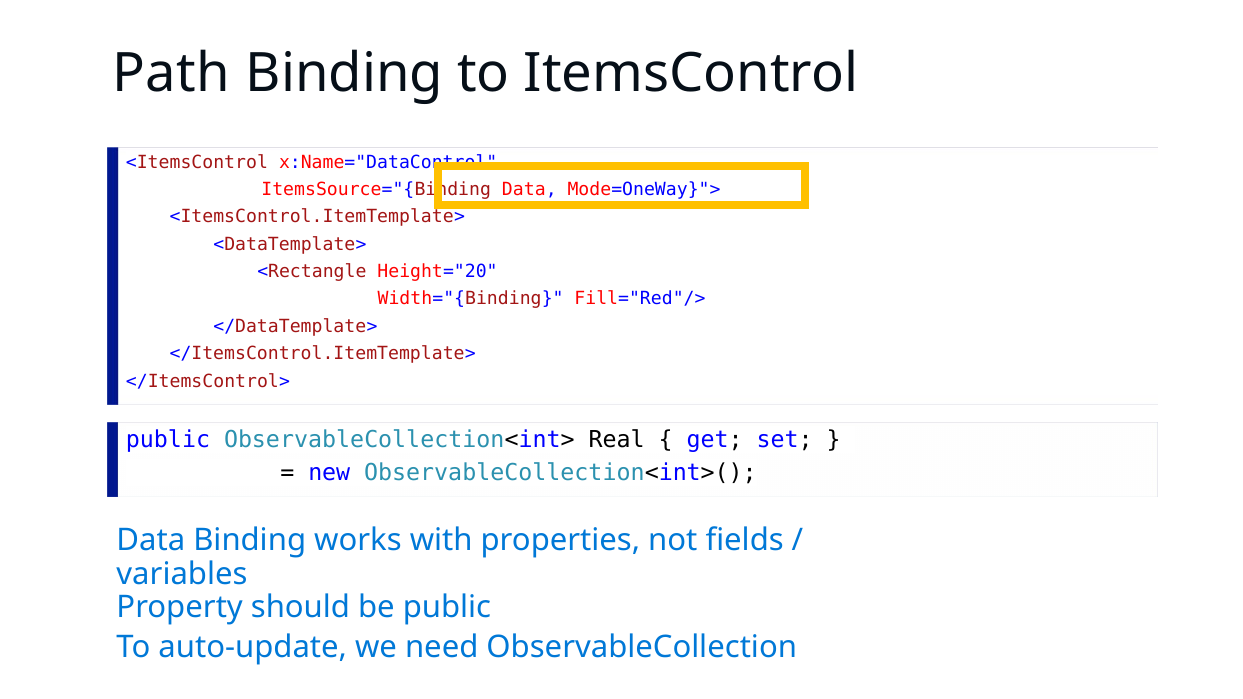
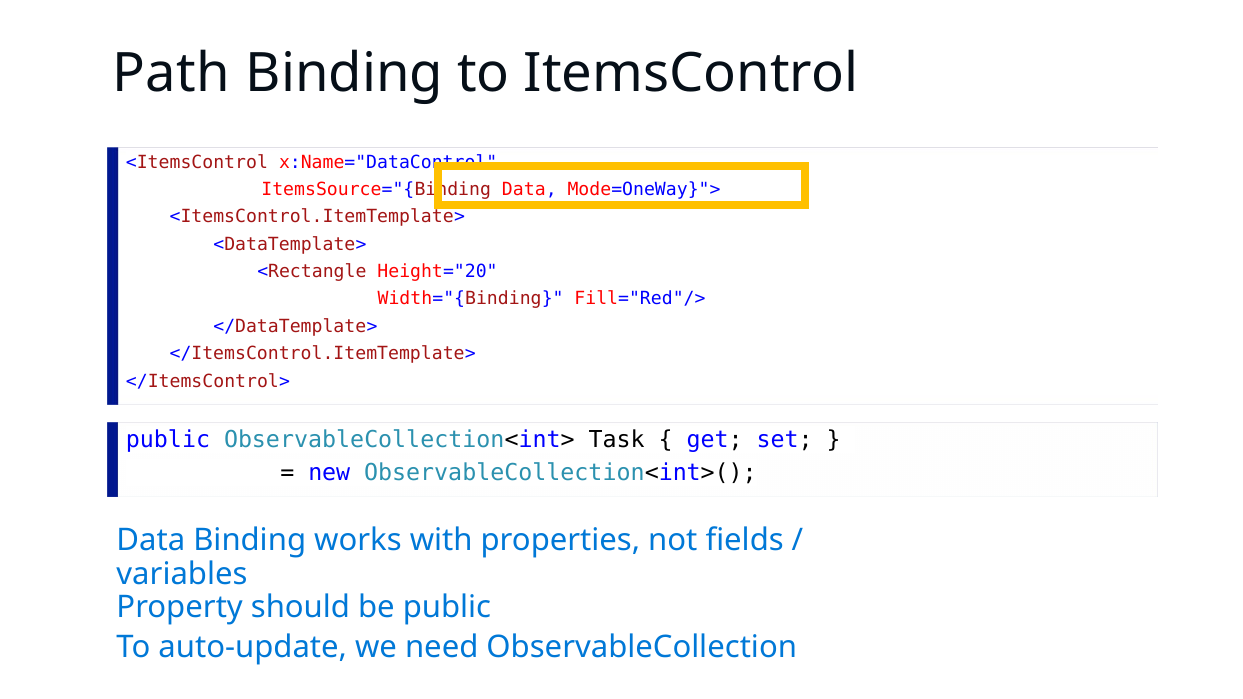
Real: Real -> Task
